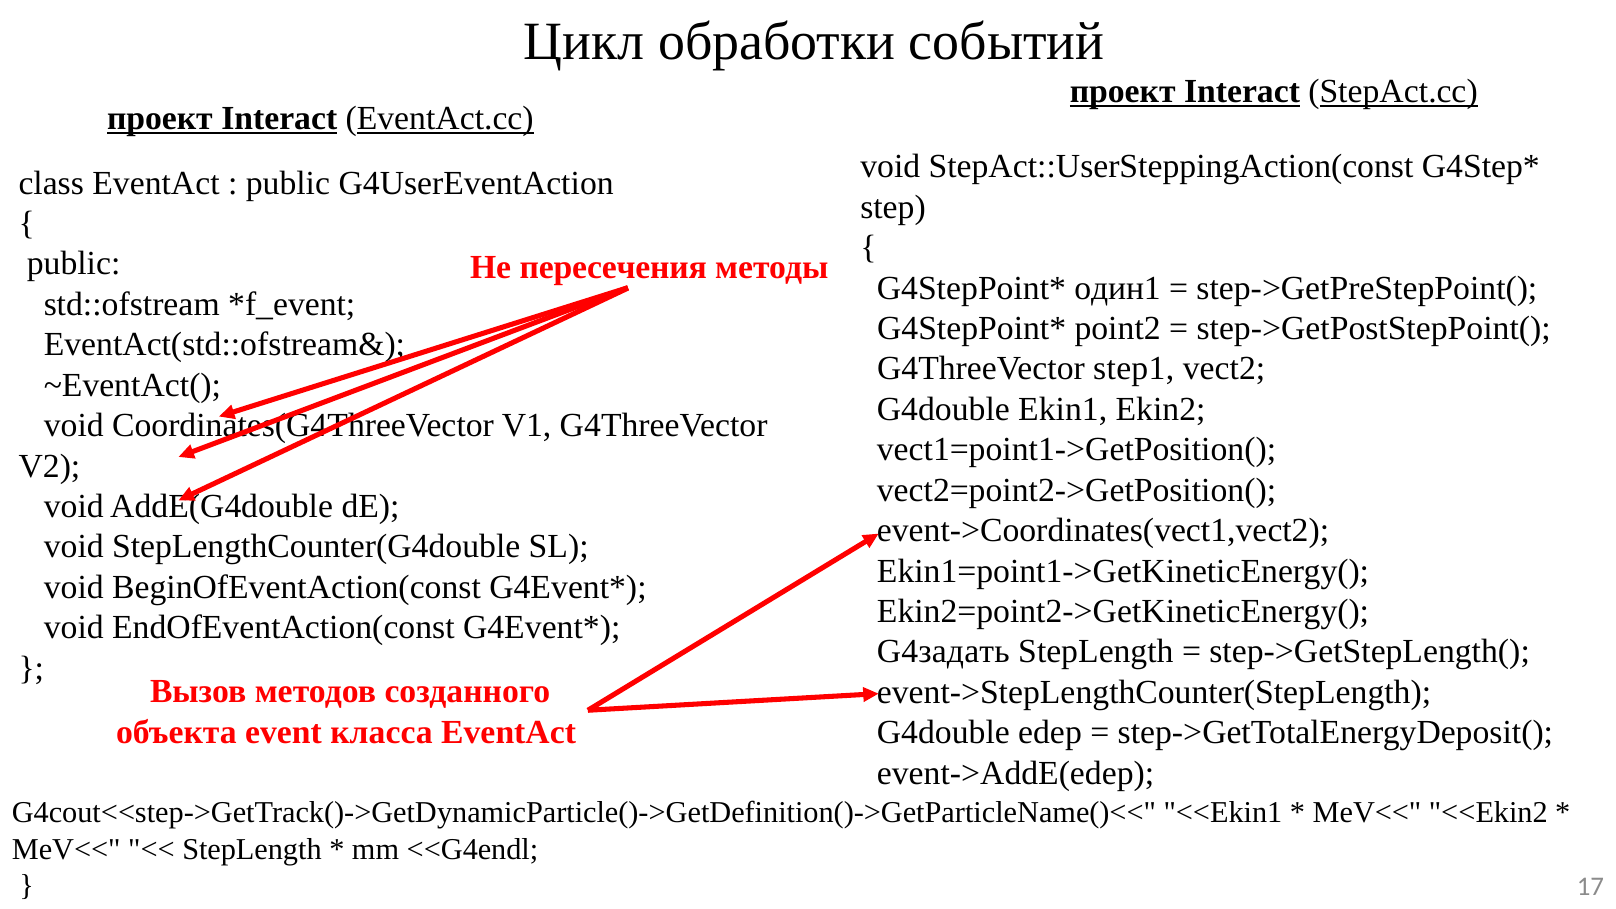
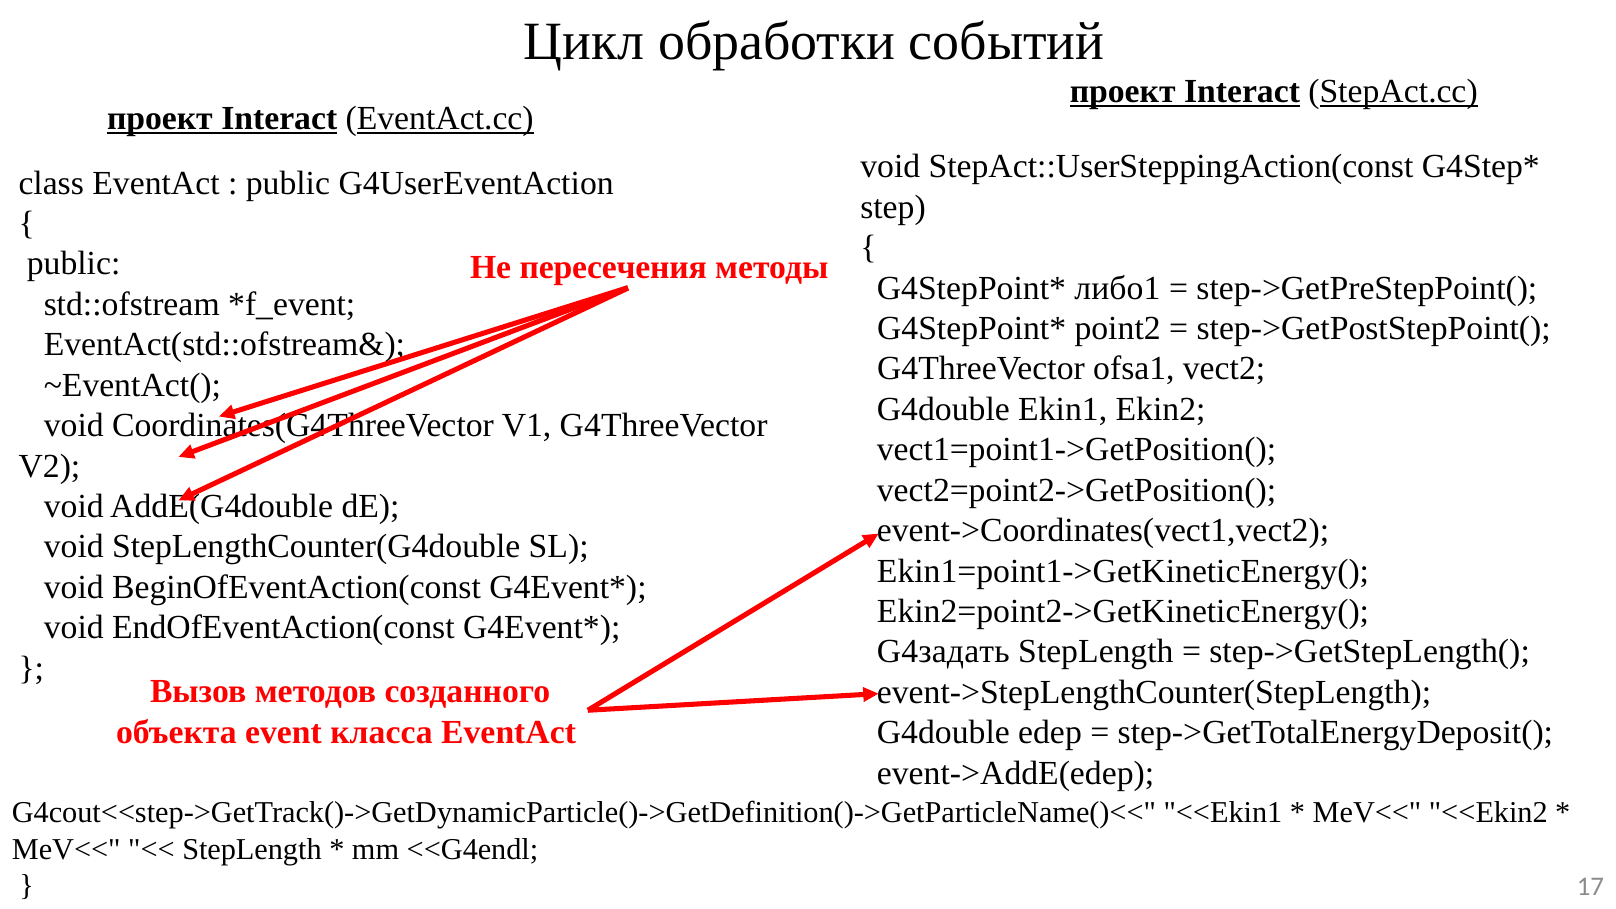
один1: один1 -> либо1
step1: step1 -> ofsa1
